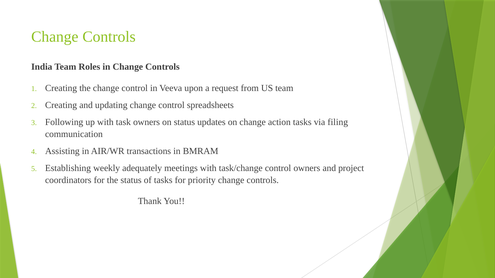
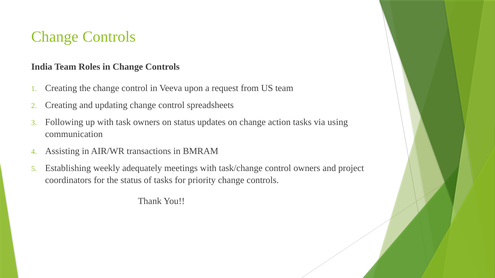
filing: filing -> using
